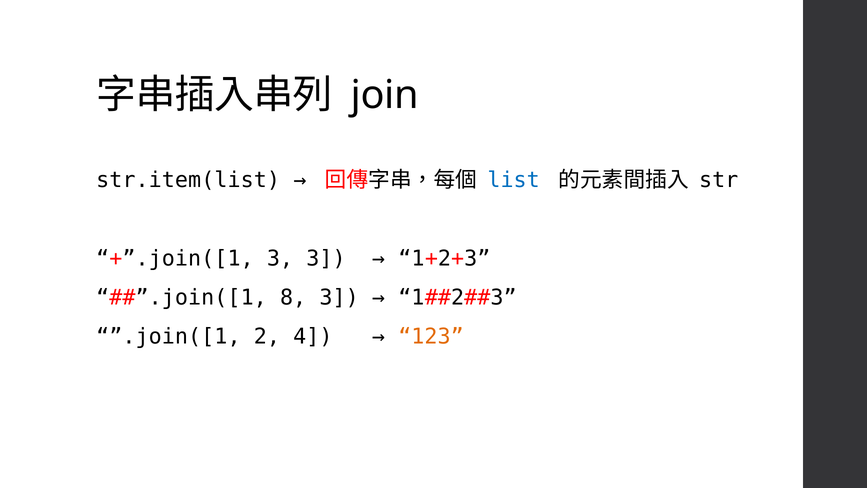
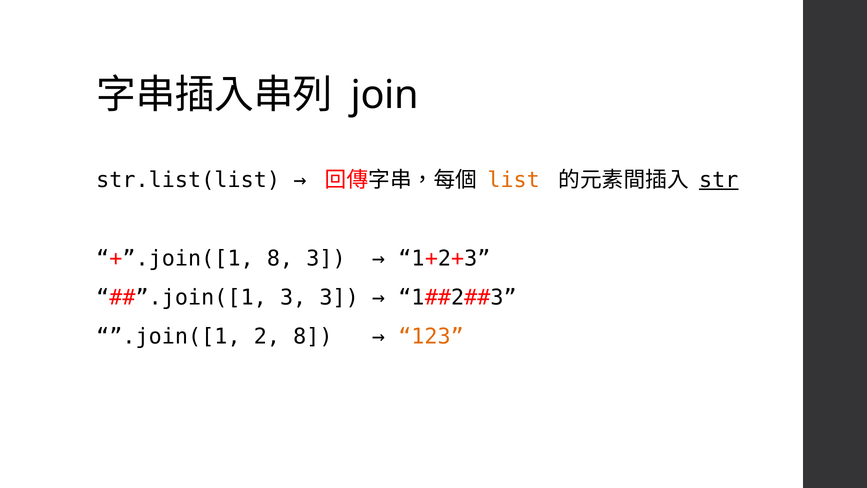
str.item(list: str.item(list -> str.list(list
list colour: blue -> orange
str underline: none -> present
+”.join([1 3: 3 -> 8
8 at (293, 297): 8 -> 3
2 4: 4 -> 8
